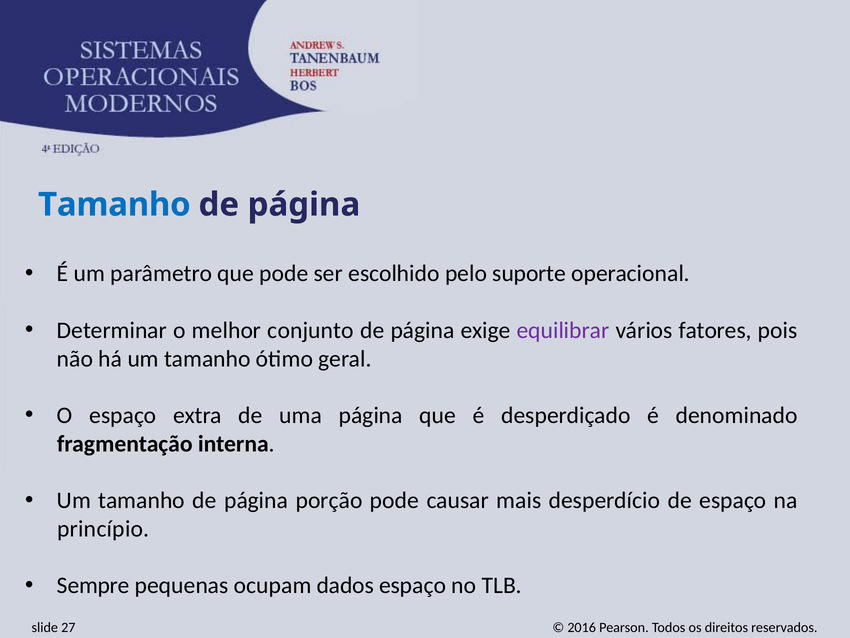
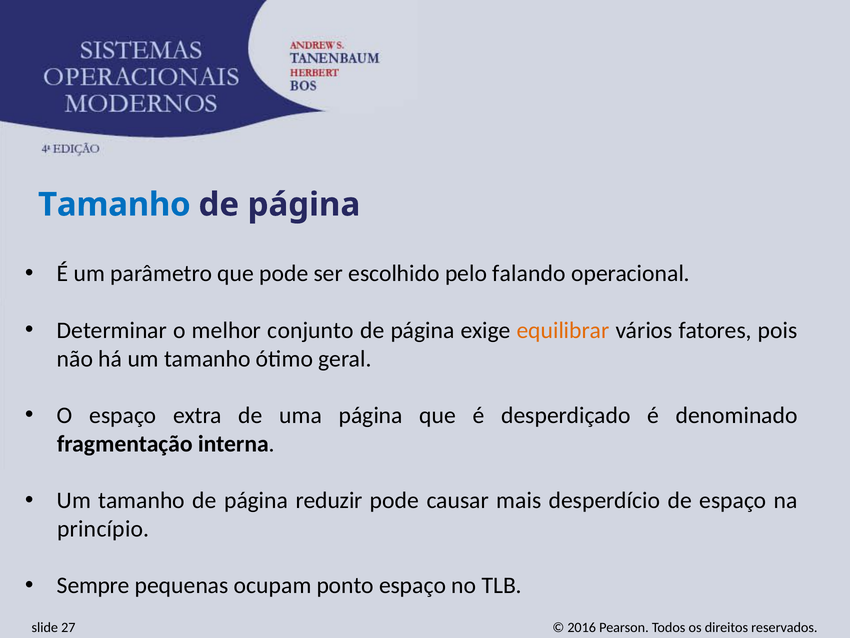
suporte: suporte -> falando
equilibrar colour: purple -> orange
porção: porção -> reduzir
dados: dados -> ponto
